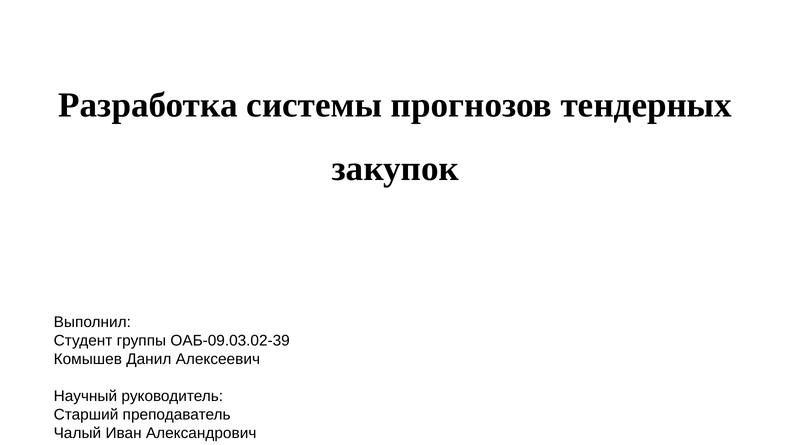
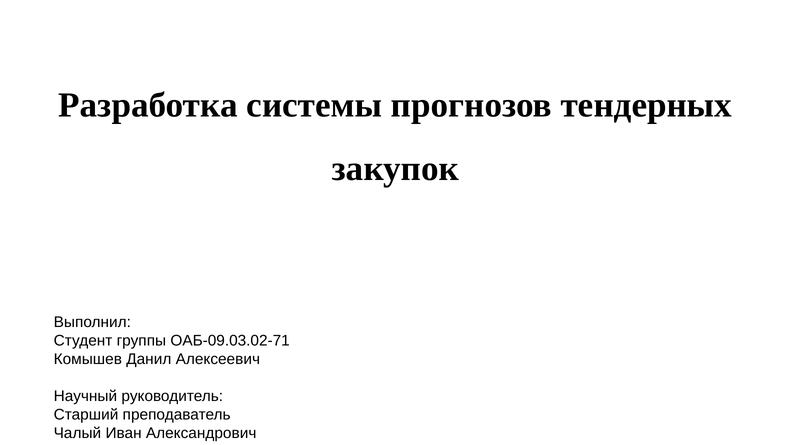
ОАБ-09.03.02-39: ОАБ-09.03.02-39 -> ОАБ-09.03.02-71
